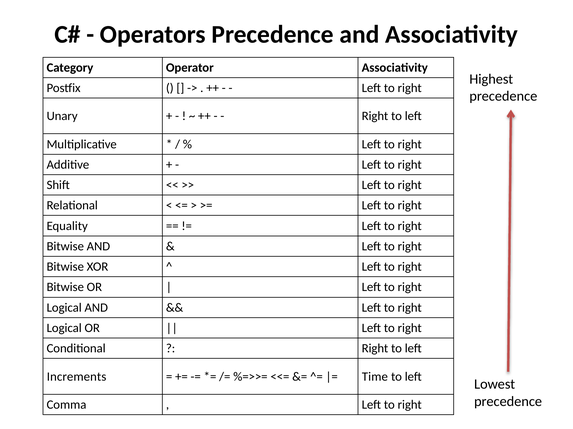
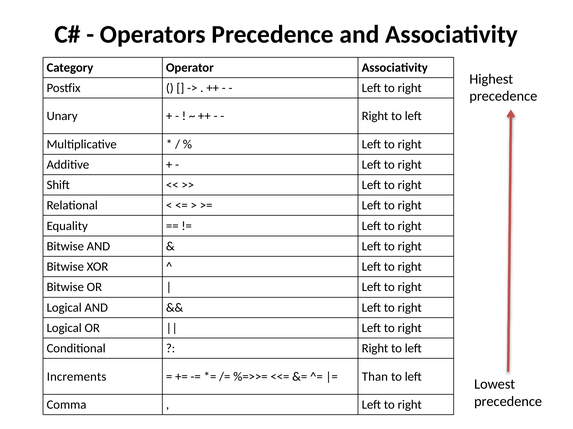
Time: Time -> Than
